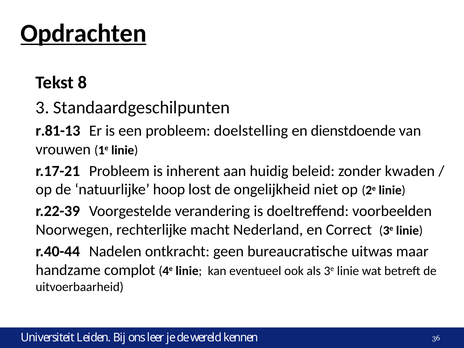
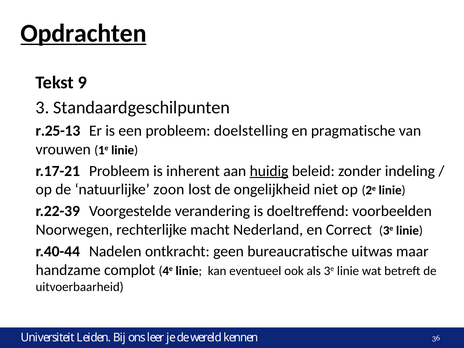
8: 8 -> 9
r.81-13: r.81-13 -> r.25-13
dienstdoende: dienstdoende -> pragmatische
huidig underline: none -> present
kwaden: kwaden -> indeling
hoop: hoop -> zoon
